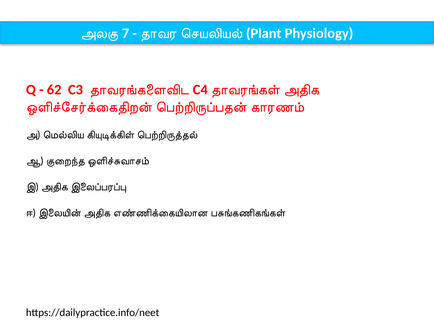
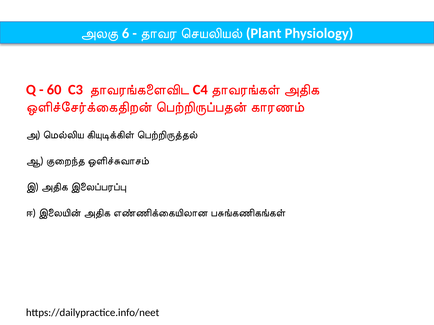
7: 7 -> 6
62: 62 -> 60
